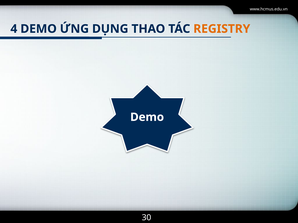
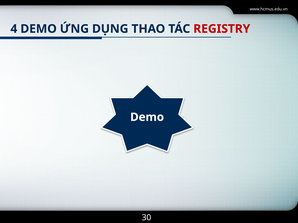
REGISTRY colour: orange -> red
